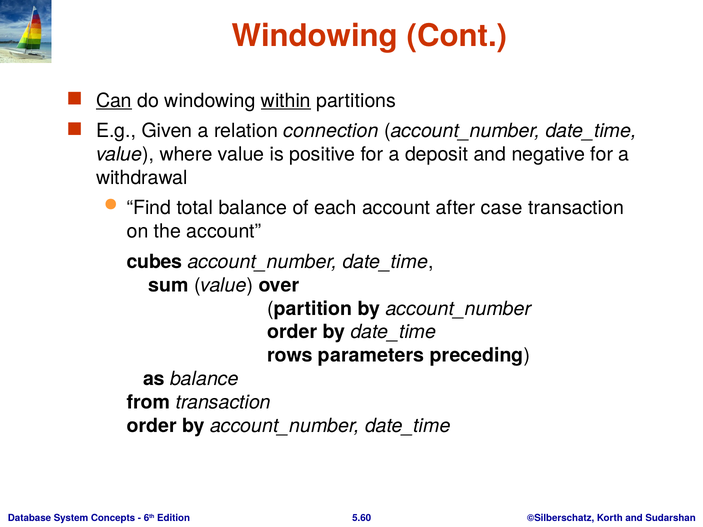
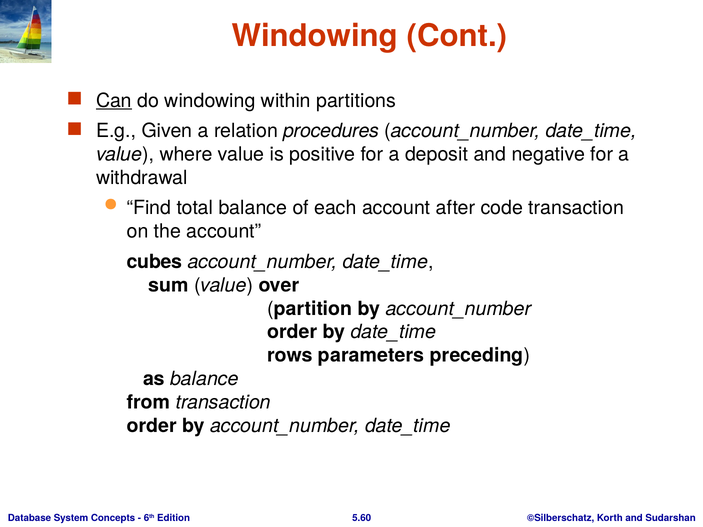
within underline: present -> none
connection: connection -> procedures
case: case -> code
